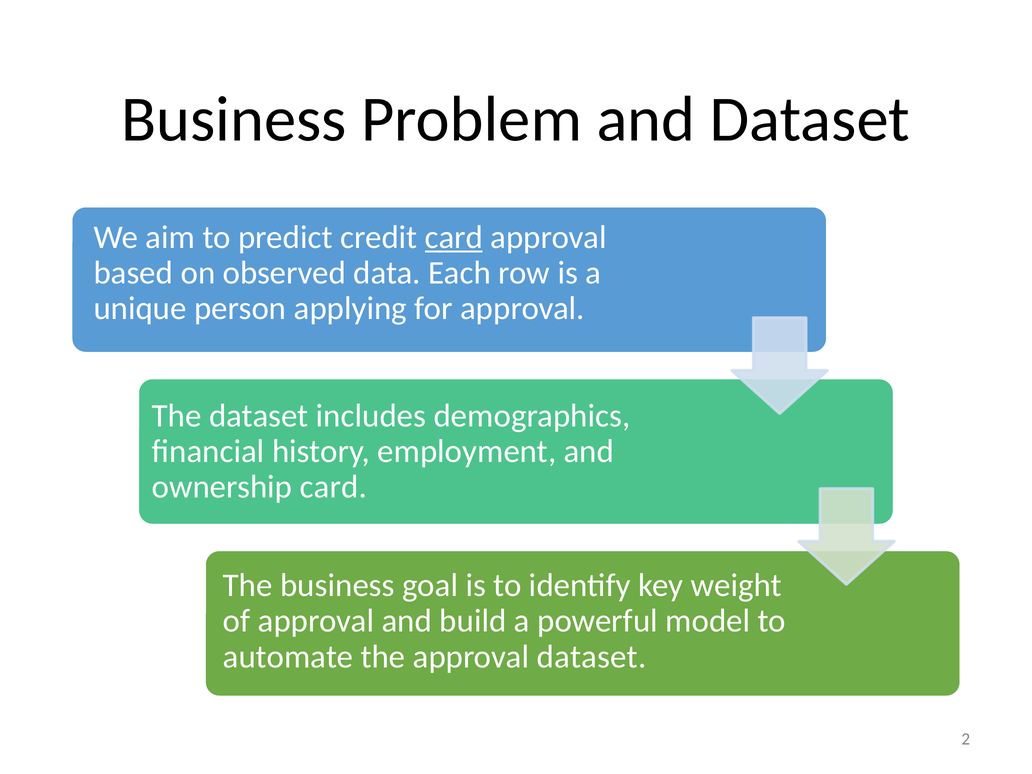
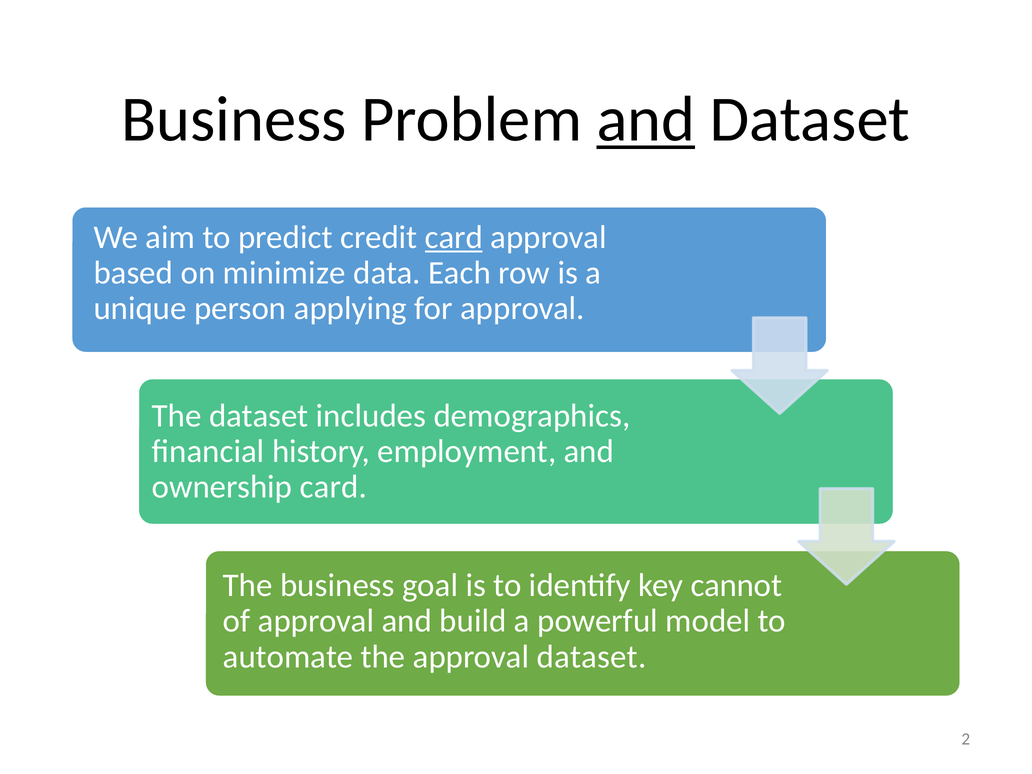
and at (646, 119) underline: none -> present
observed: observed -> minimize
weight: weight -> cannot
